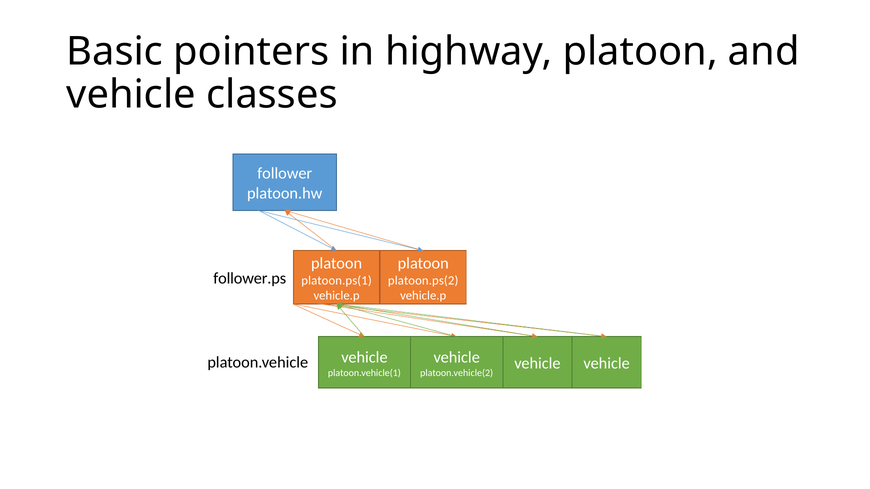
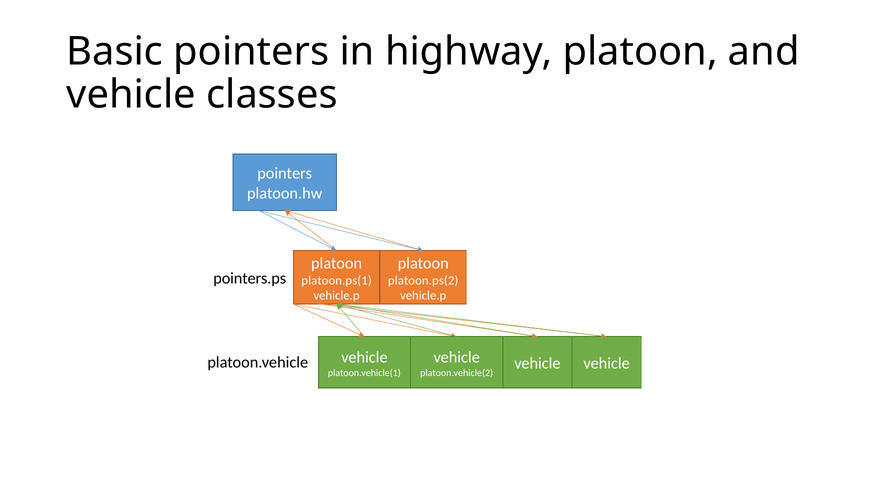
follower at (285, 174): follower -> pointers
follower.ps: follower.ps -> pointers.ps
